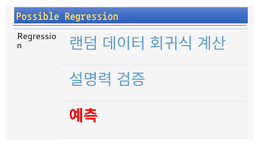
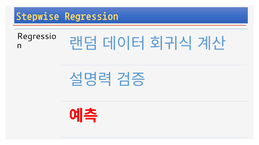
Possible: Possible -> Stepwise
